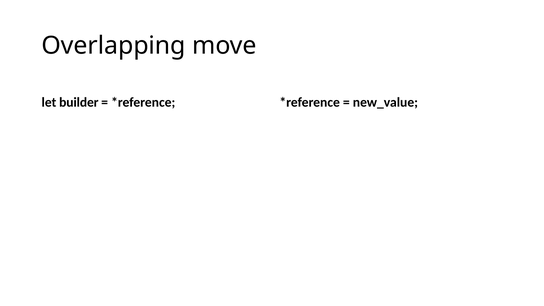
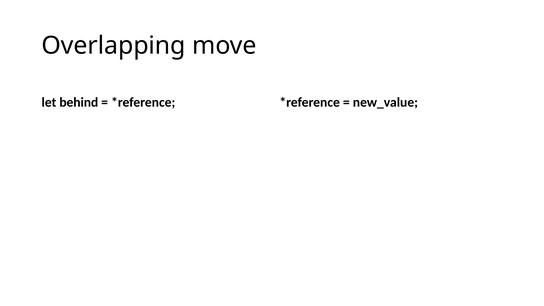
builder: builder -> behind
